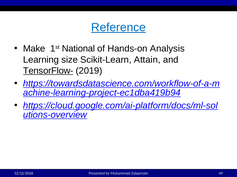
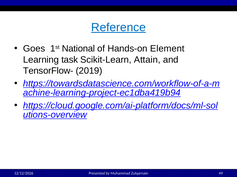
Make: Make -> Goes
Analysis: Analysis -> Element
size: size -> task
TensorFlow- underline: present -> none
